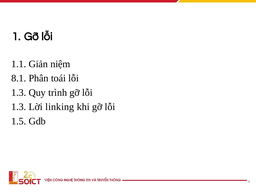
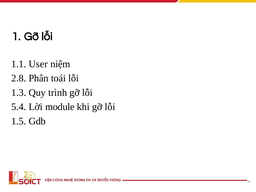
Giản: Giản -> User
8.1: 8.1 -> 2.8
1.3 at (19, 107): 1.3 -> 5.4
linking: linking -> module
